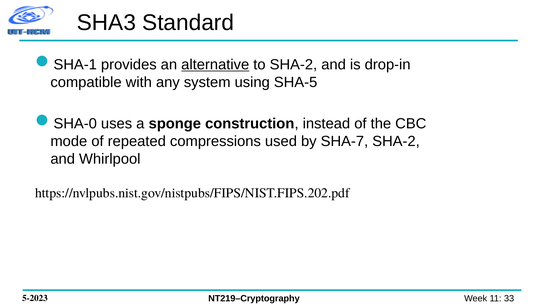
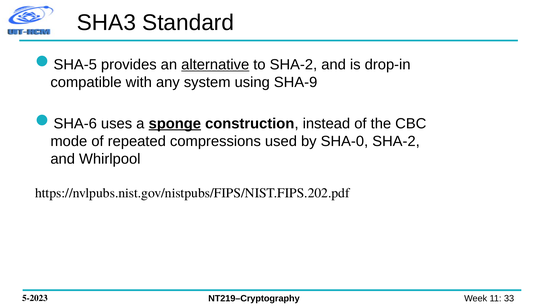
SHA-1: SHA-1 -> SHA-5
SHA-5: SHA-5 -> SHA-9
SHA-0: SHA-0 -> SHA-6
sponge underline: none -> present
SHA-7: SHA-7 -> SHA-0
